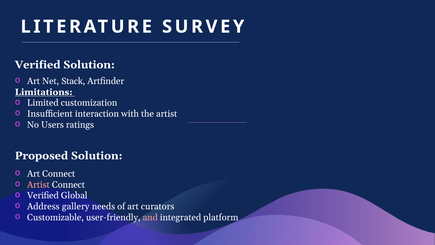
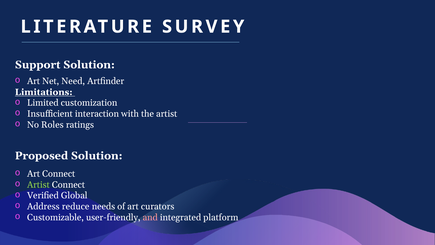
Verified at (38, 65): Verified -> Support
Stack: Stack -> Need
Users: Users -> Roles
Artist at (38, 185) colour: pink -> light green
gallery: gallery -> reduce
